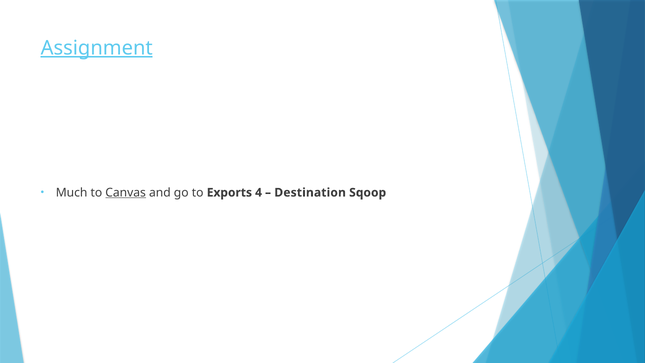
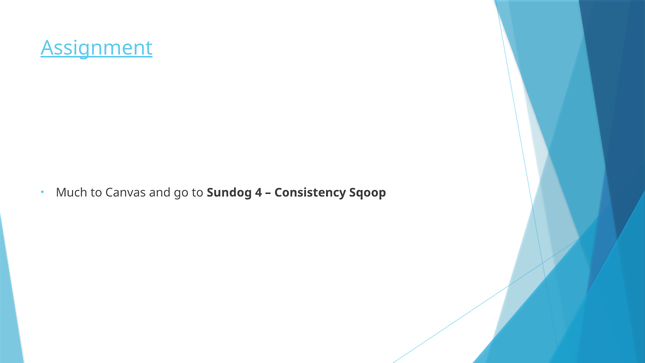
Canvas underline: present -> none
Exports: Exports -> Sundog
Destination: Destination -> Consistency
